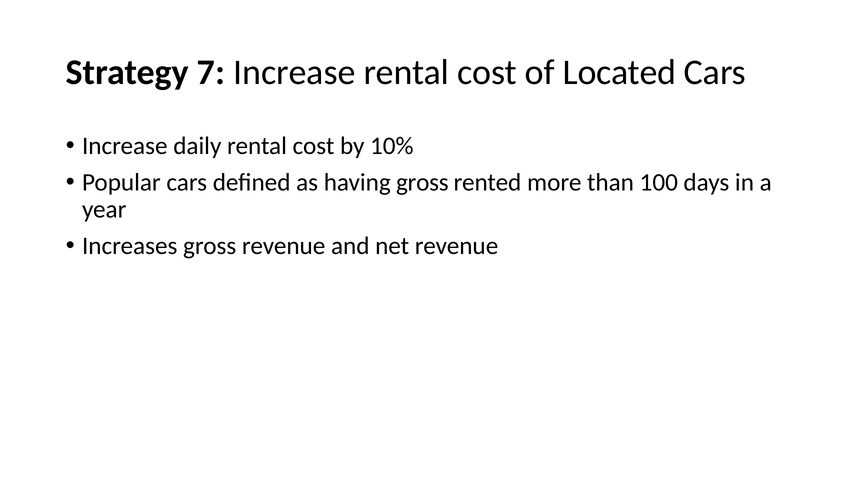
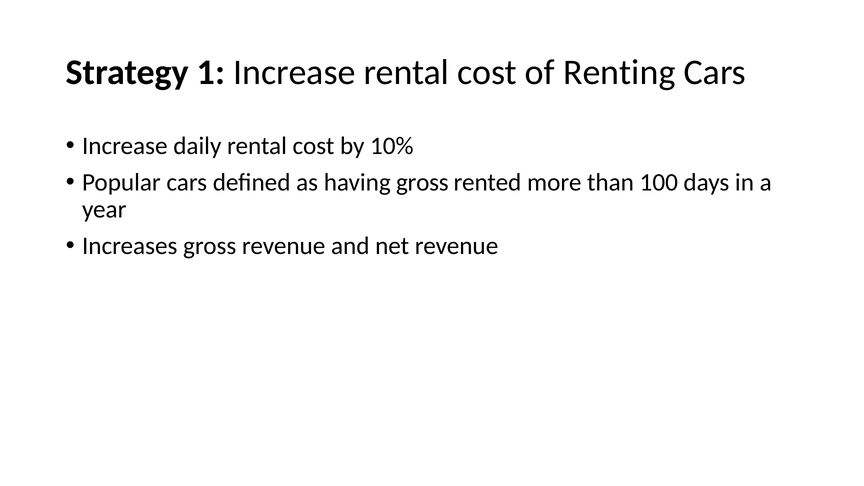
7: 7 -> 1
Located: Located -> Renting
